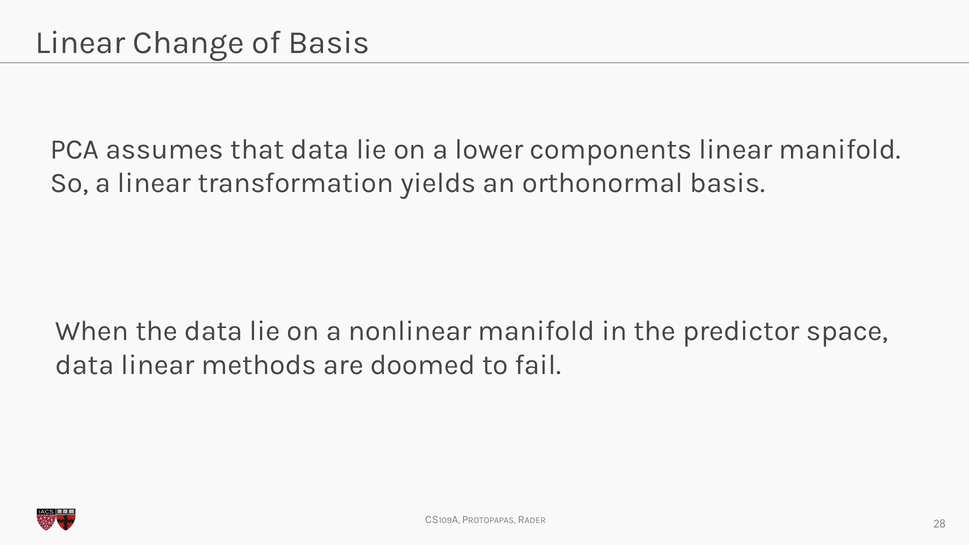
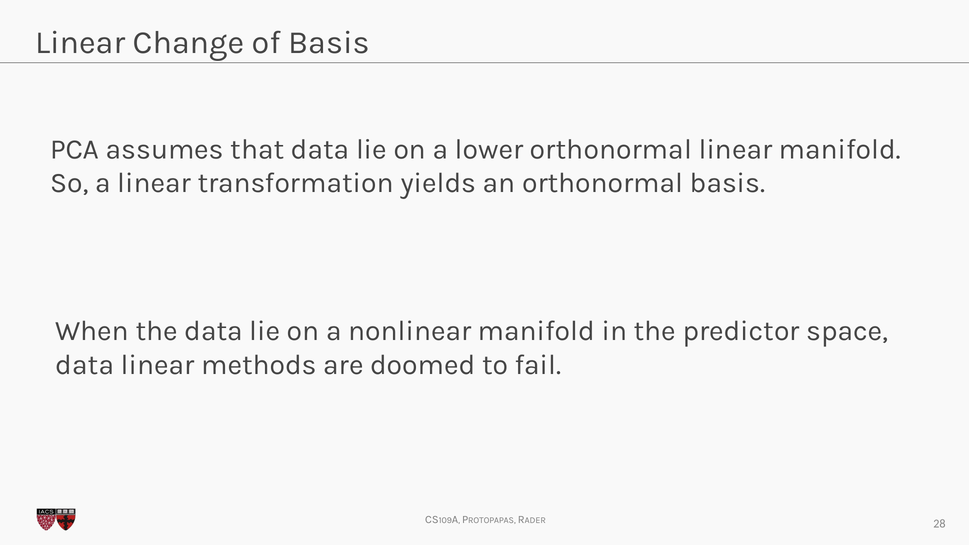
lower components: components -> orthonormal
